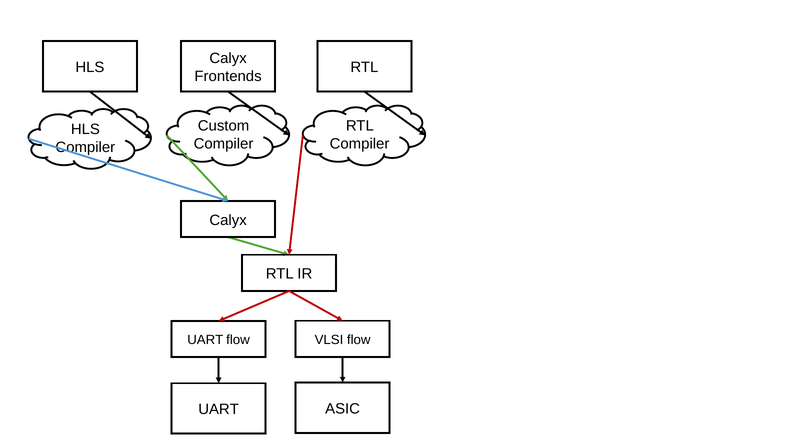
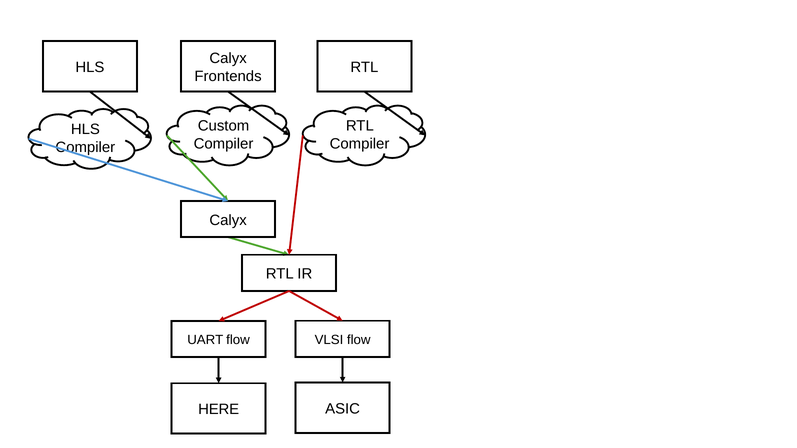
UART at (219, 410): UART -> HERE
